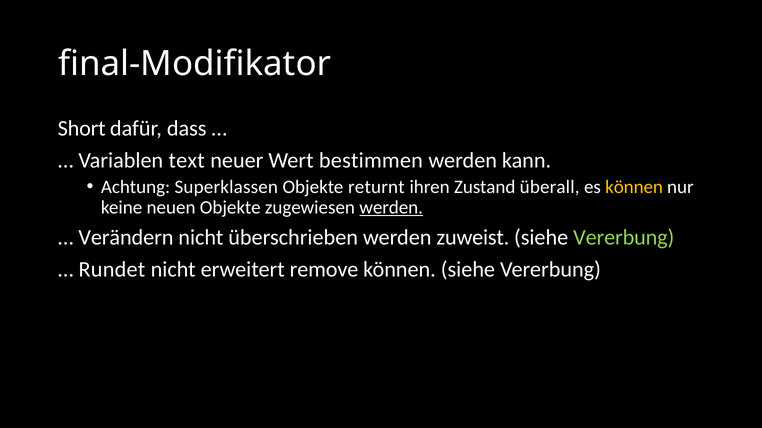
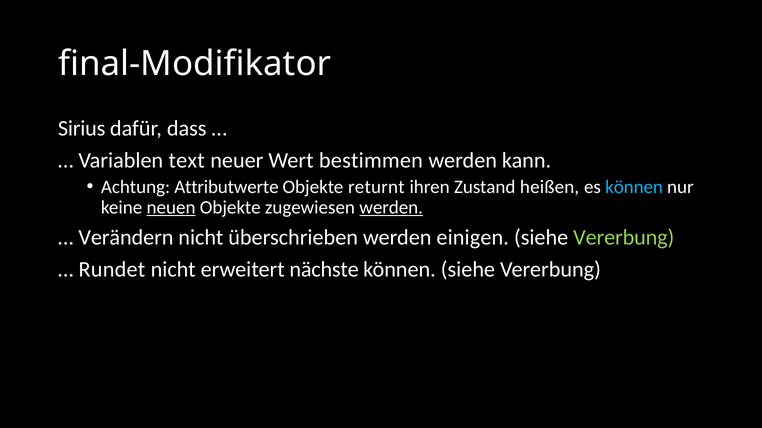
Short: Short -> Sirius
Superklassen: Superklassen -> Attributwerte
überall: überall -> heißen
können at (634, 187) colour: yellow -> light blue
neuen underline: none -> present
zuweist: zuweist -> einigen
remove: remove -> nächste
